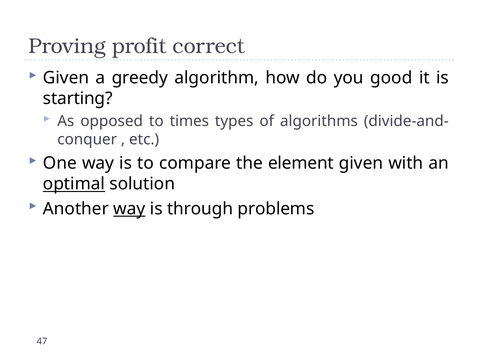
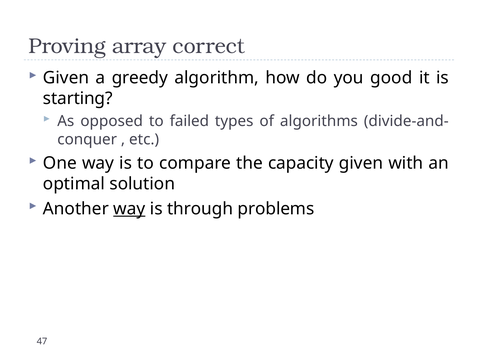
profit: profit -> array
times: times -> failed
element: element -> capacity
optimal underline: present -> none
